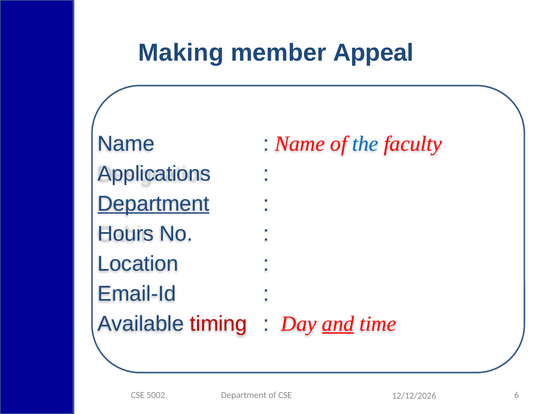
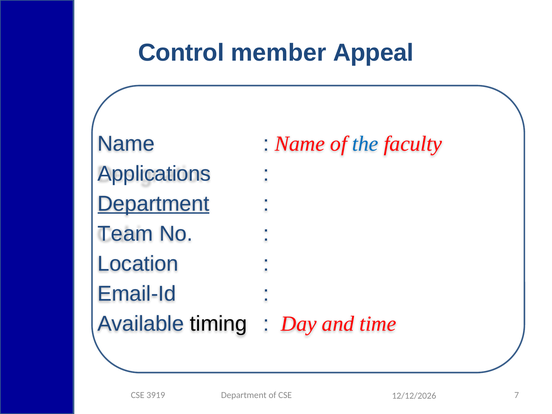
Making: Making -> Control
Hours: Hours -> Team
timing colour: red -> black
and underline: present -> none
5002: 5002 -> 3919
6: 6 -> 7
